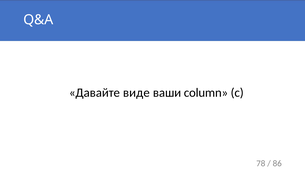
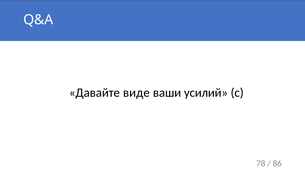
column: column -> усилий
